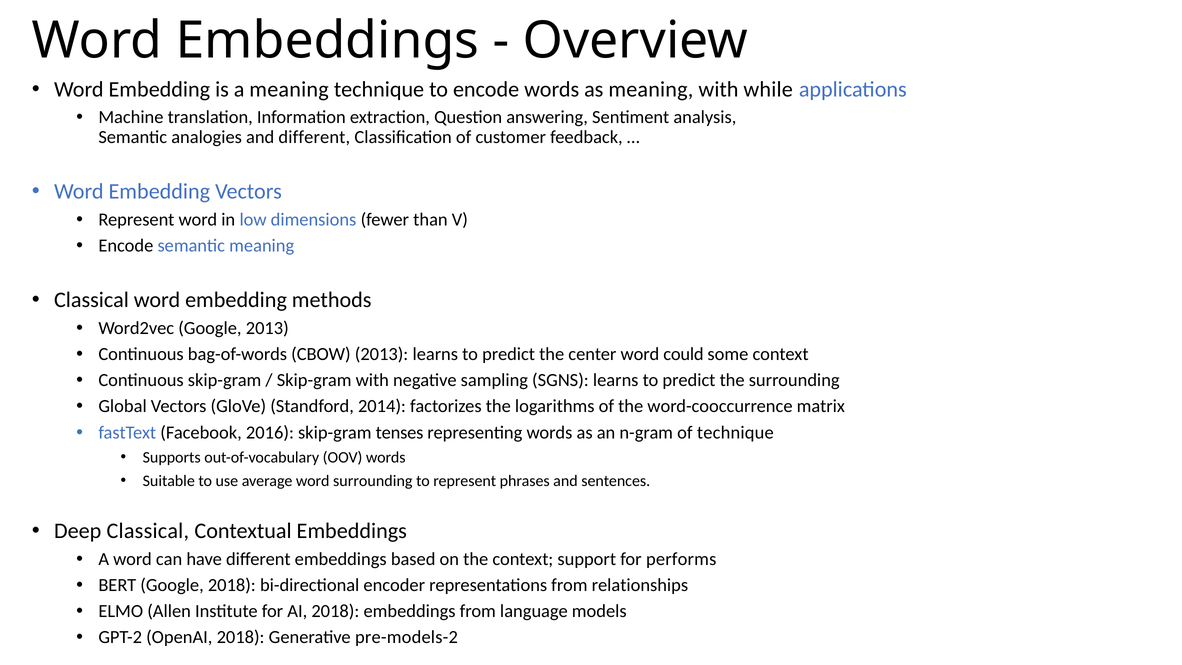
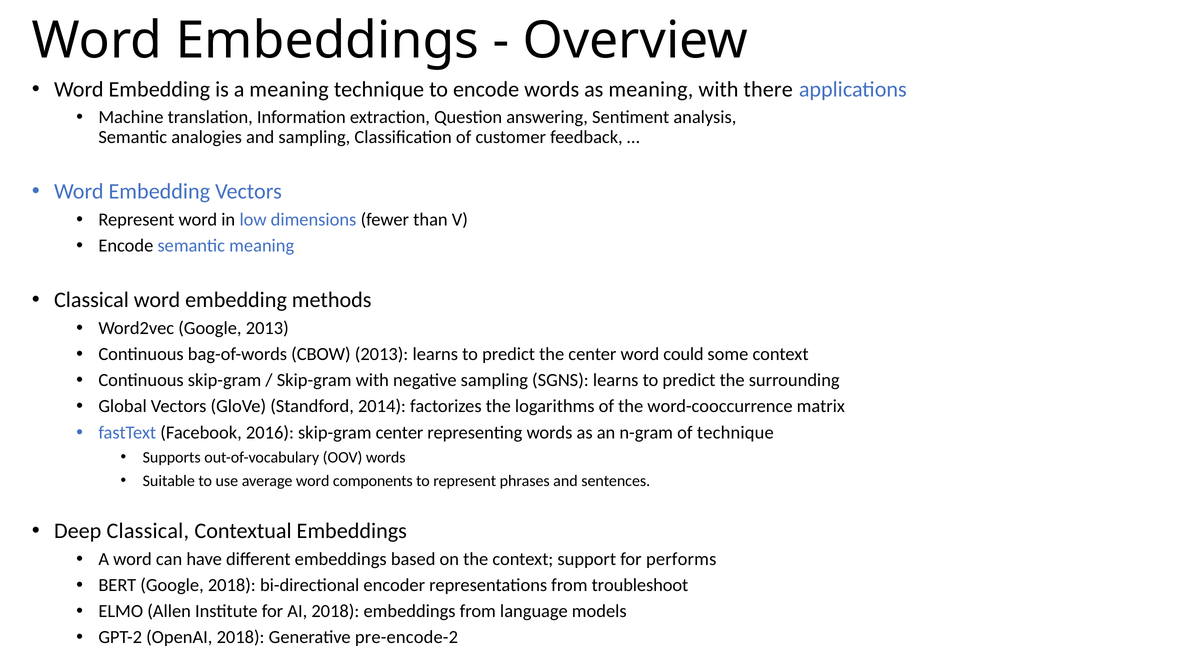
while: while -> there
and different: different -> sampling
skip-gram tenses: tenses -> center
word surrounding: surrounding -> components
relationships: relationships -> troubleshoot
pre-models-2: pre-models-2 -> pre-encode-2
